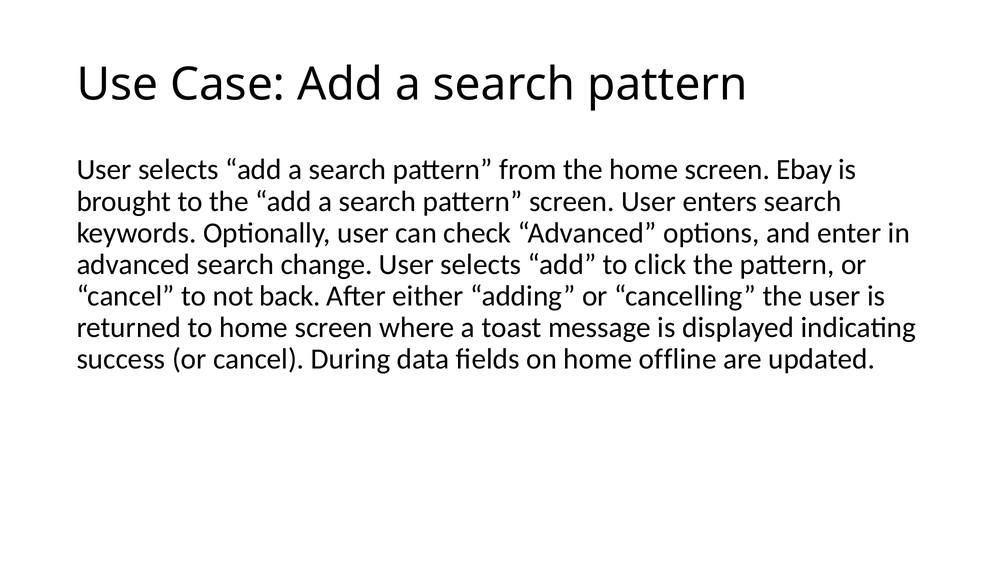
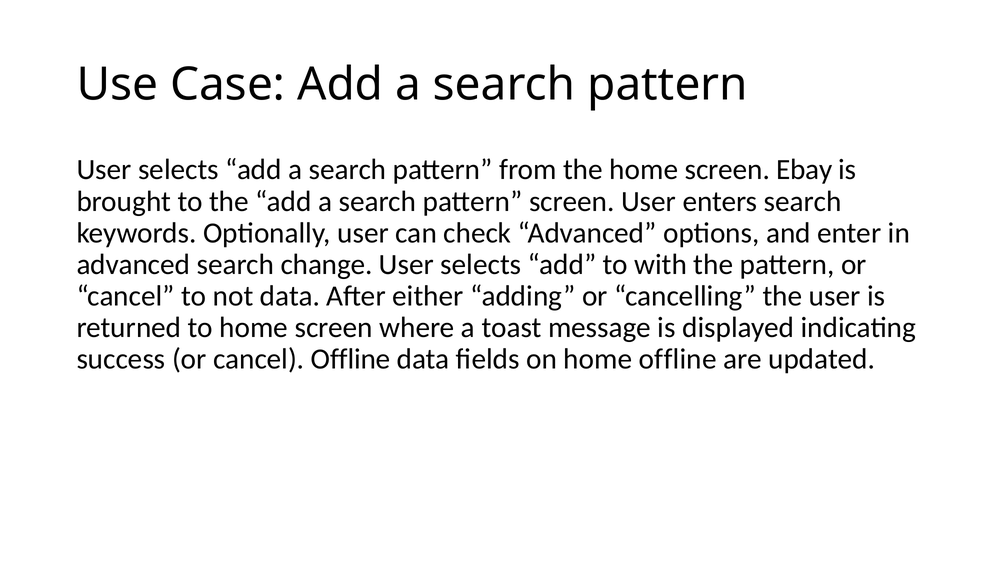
click: click -> with
not back: back -> data
cancel During: During -> Offline
